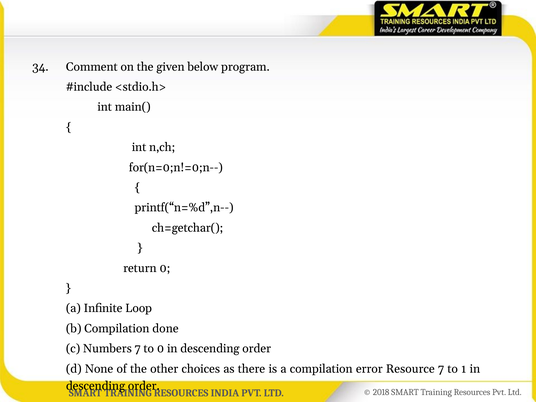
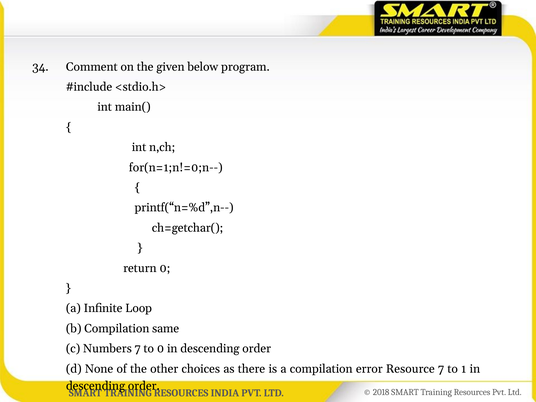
for(n=0;n!=0;n--: for(n=0;n!=0;n-- -> for(n=1;n!=0;n--
done: done -> same
